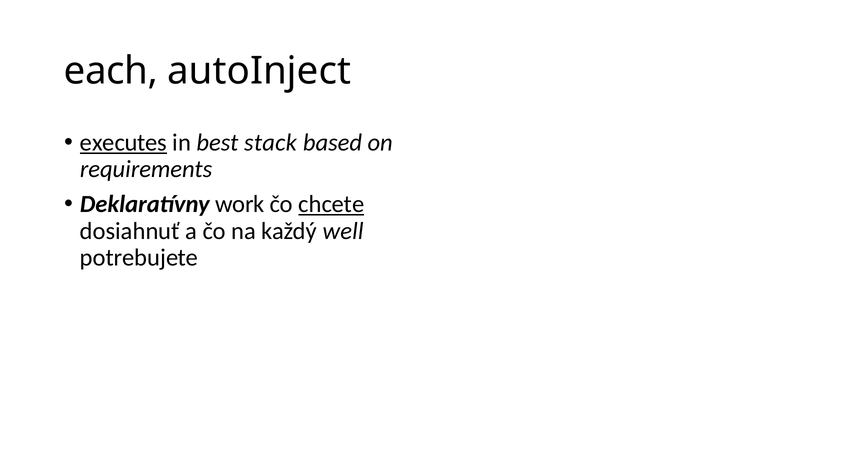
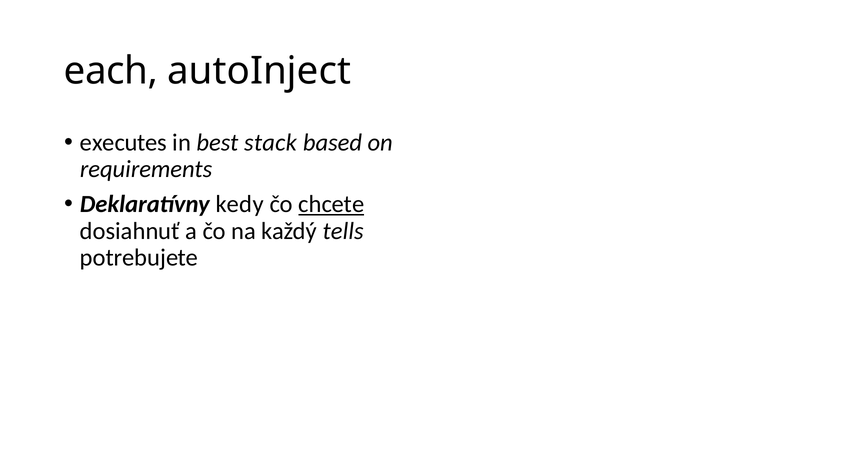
executes underline: present -> none
work: work -> kedy
well: well -> tells
